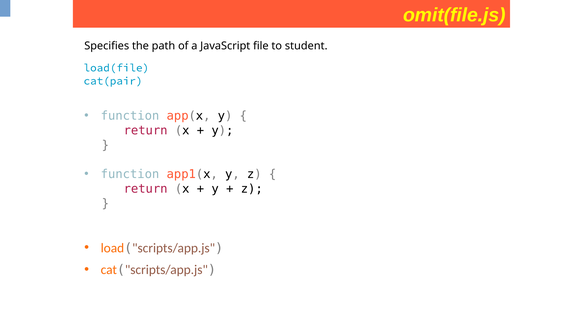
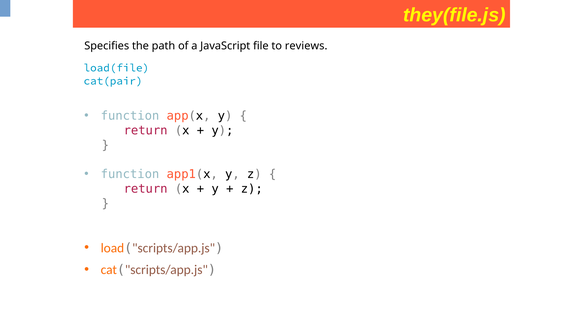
omit(file.js: omit(file.js -> they(file.js
student: student -> reviews
